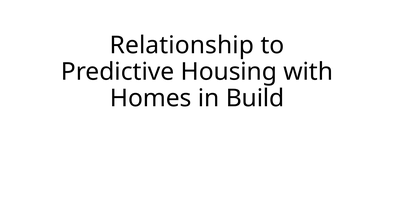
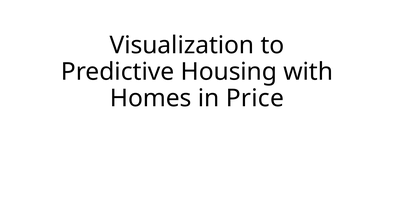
Relationship: Relationship -> Visualization
Build: Build -> Price
